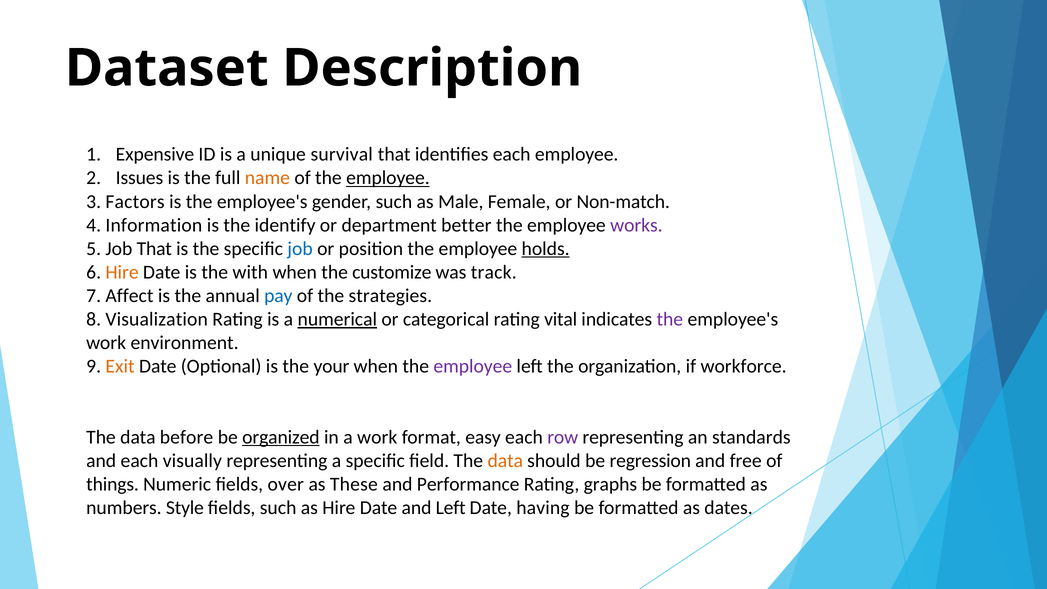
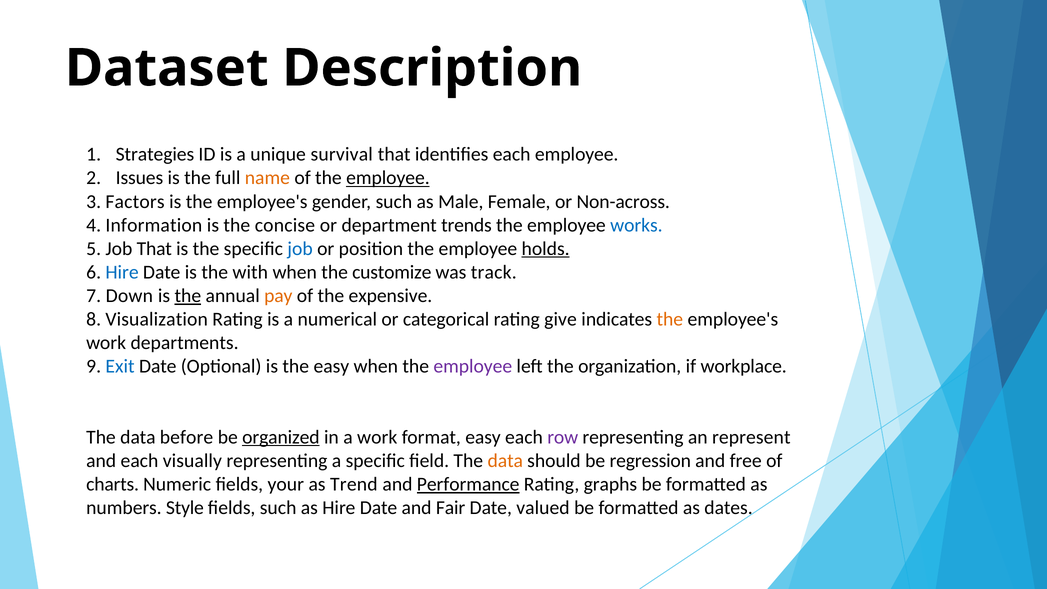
Expensive: Expensive -> Strategies
Non-match: Non-match -> Non-across
identify: identify -> concise
better: better -> trends
works colour: purple -> blue
Hire at (122, 272) colour: orange -> blue
Affect: Affect -> Down
the at (188, 296) underline: none -> present
pay colour: blue -> orange
strategies: strategies -> expensive
numerical underline: present -> none
vital: vital -> give
the at (670, 319) colour: purple -> orange
environment: environment -> departments
Exit colour: orange -> blue
the your: your -> easy
workforce: workforce -> workplace
standards: standards -> represent
things: things -> charts
over: over -> your
These: These -> Trend
Performance underline: none -> present
and Left: Left -> Fair
having: having -> valued
